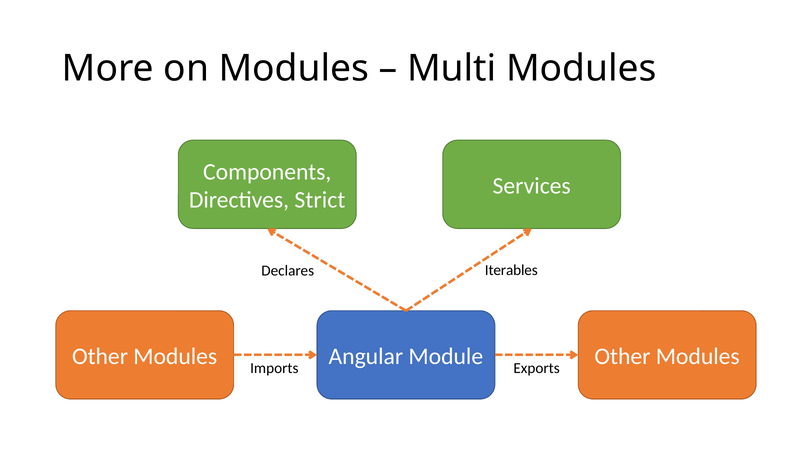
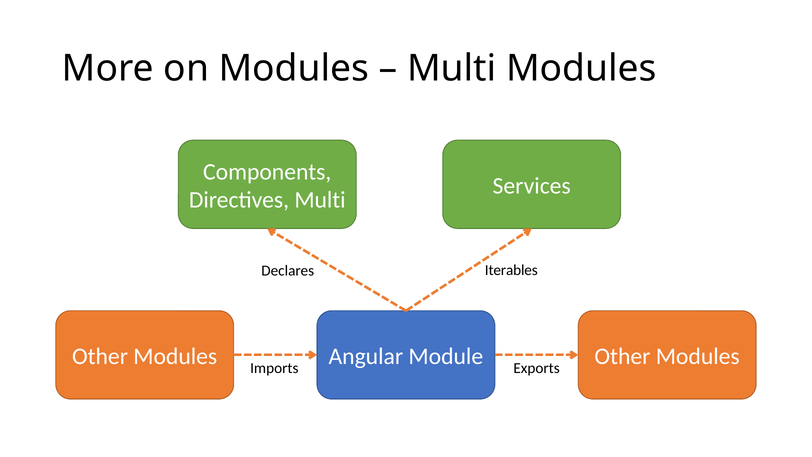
Directives Strict: Strict -> Multi
